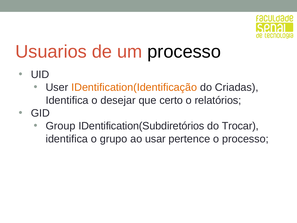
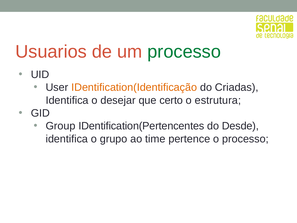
processo at (184, 52) colour: black -> green
relatórios: relatórios -> estrutura
IDentification(Subdiretórios: IDentification(Subdiretórios -> IDentification(Pertencentes
Trocar: Trocar -> Desde
usar: usar -> time
